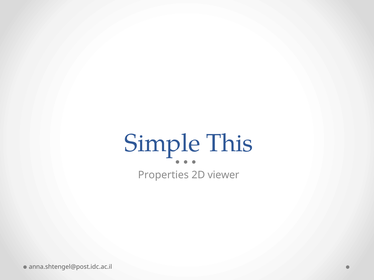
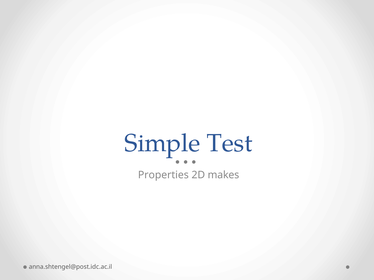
This: This -> Test
viewer: viewer -> makes
